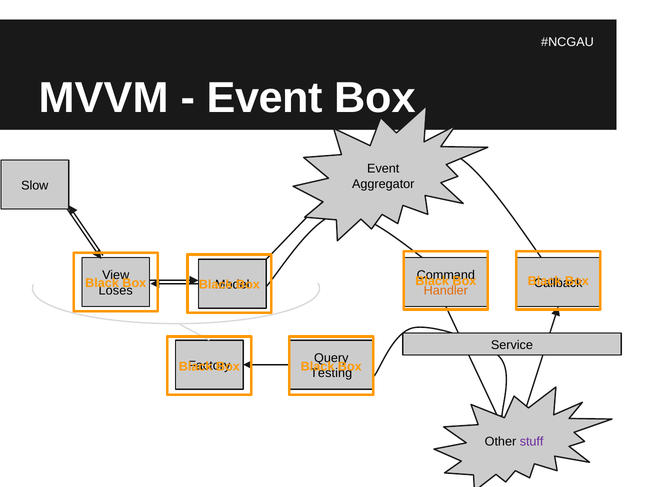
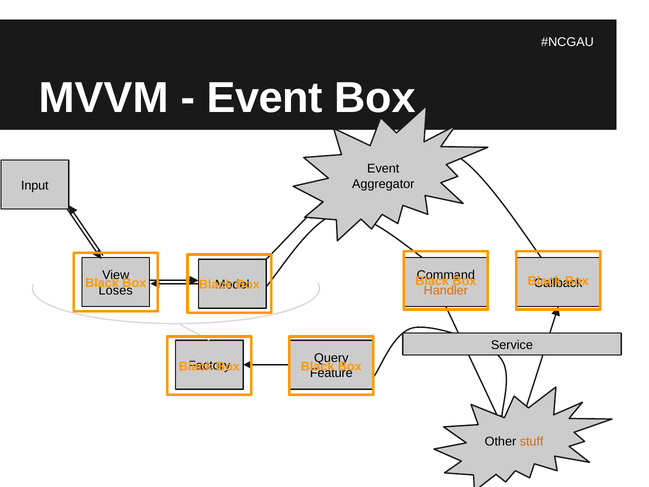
Slow: Slow -> Input
Testing: Testing -> Feature
stuff colour: purple -> orange
